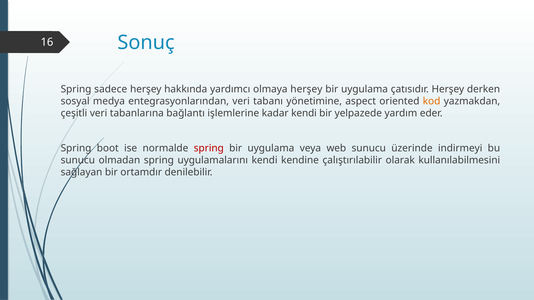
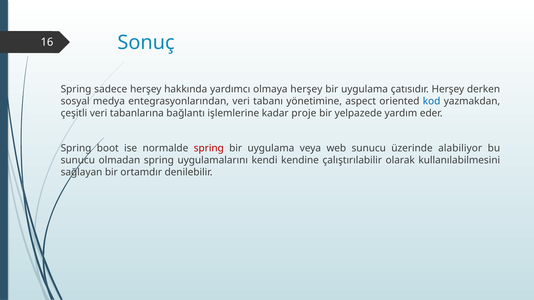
kod colour: orange -> blue
kadar kendi: kendi -> proje
indirmeyi: indirmeyi -> alabiliyor
